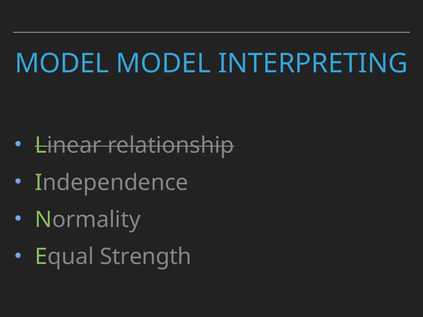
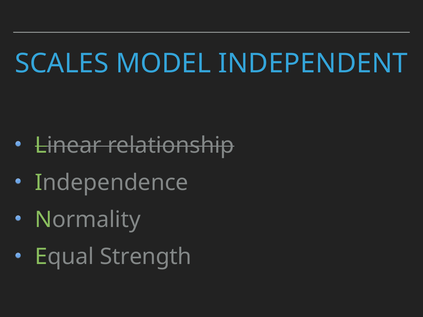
MODEL at (62, 64): MODEL -> SCALES
INTERPRETING: INTERPRETING -> INDEPENDENT
